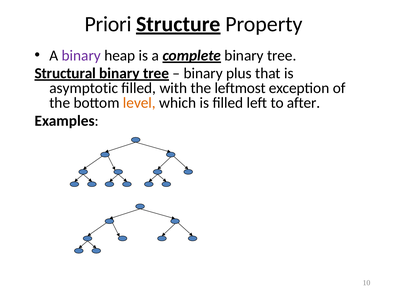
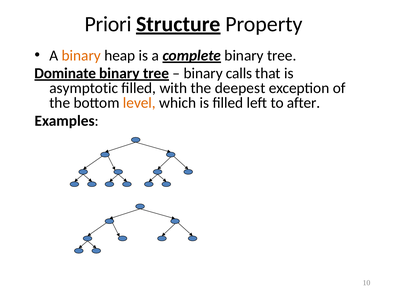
binary at (81, 55) colour: purple -> orange
Structural: Structural -> Dominate
plus: plus -> calls
leftmost: leftmost -> deepest
